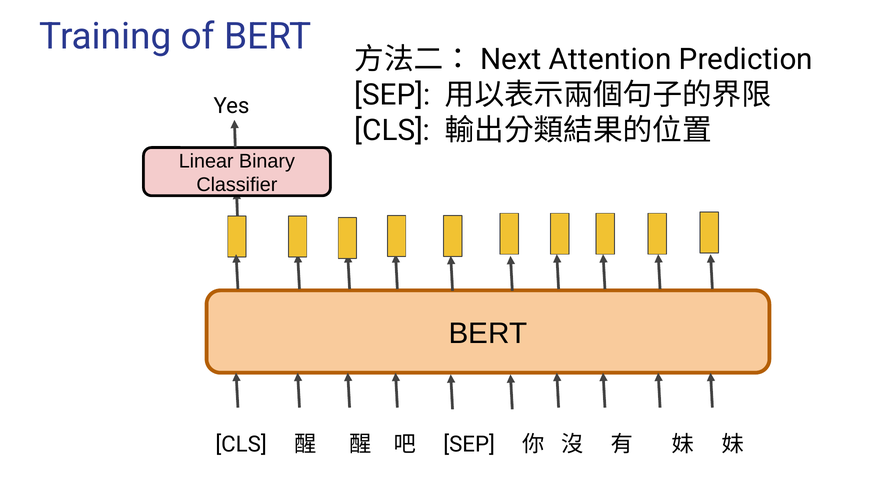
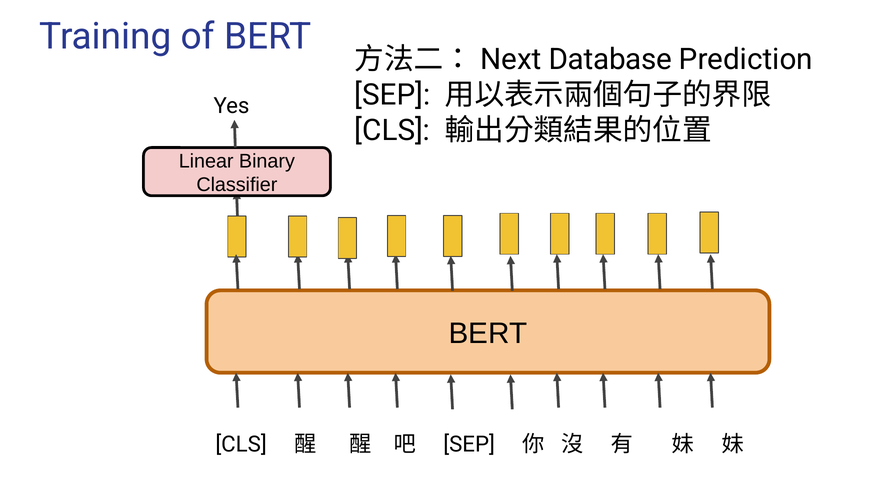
Attention: Attention -> Database
